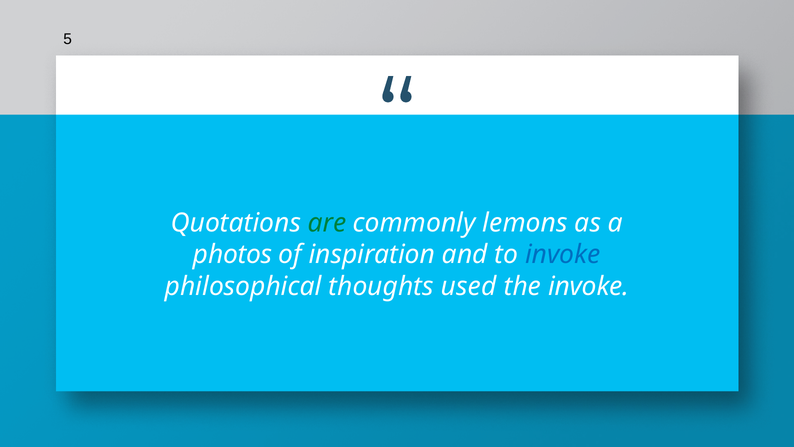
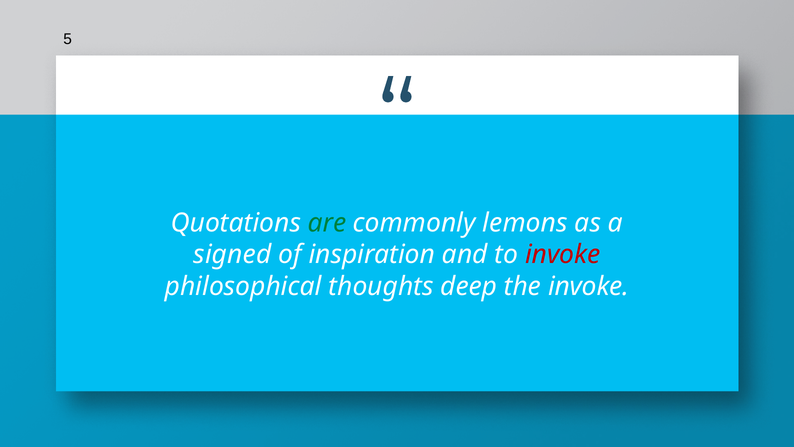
photos: photos -> signed
invoke at (563, 254) colour: blue -> red
used: used -> deep
